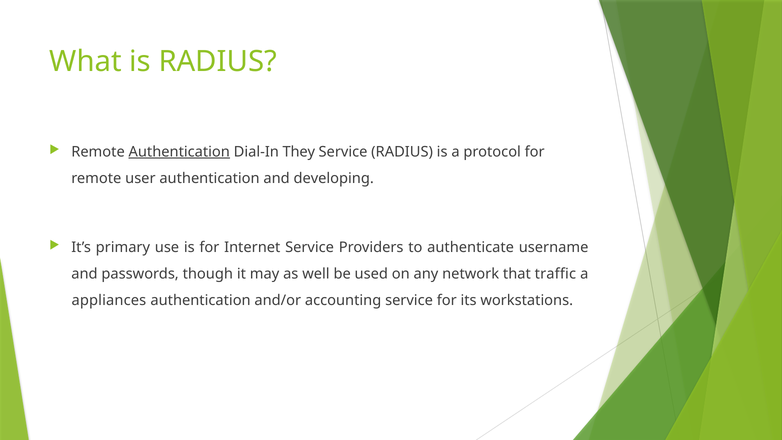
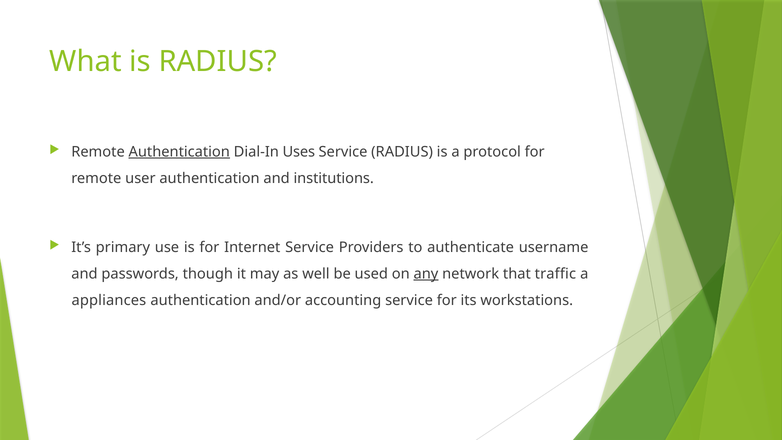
They: They -> Uses
developing: developing -> institutions
any underline: none -> present
